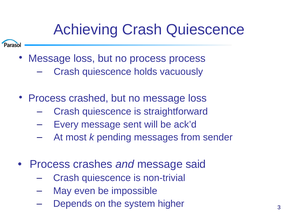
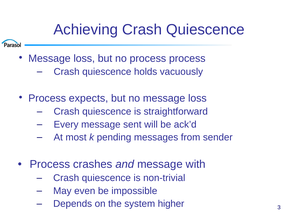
crashed: crashed -> expects
said: said -> with
